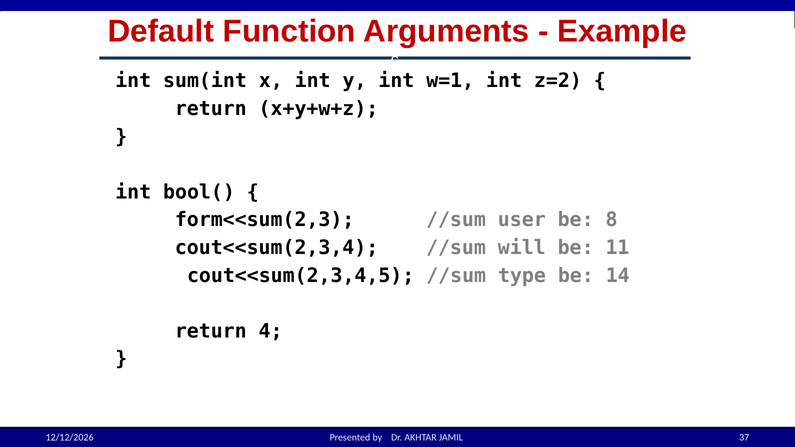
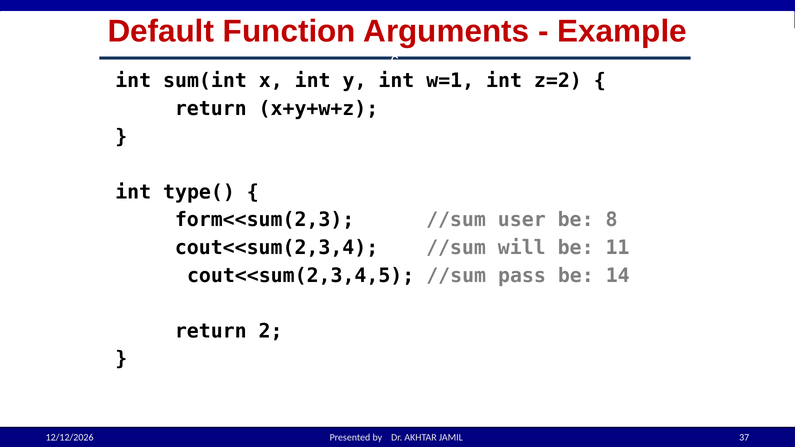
bool(: bool( -> type(
type: type -> pass
4: 4 -> 2
